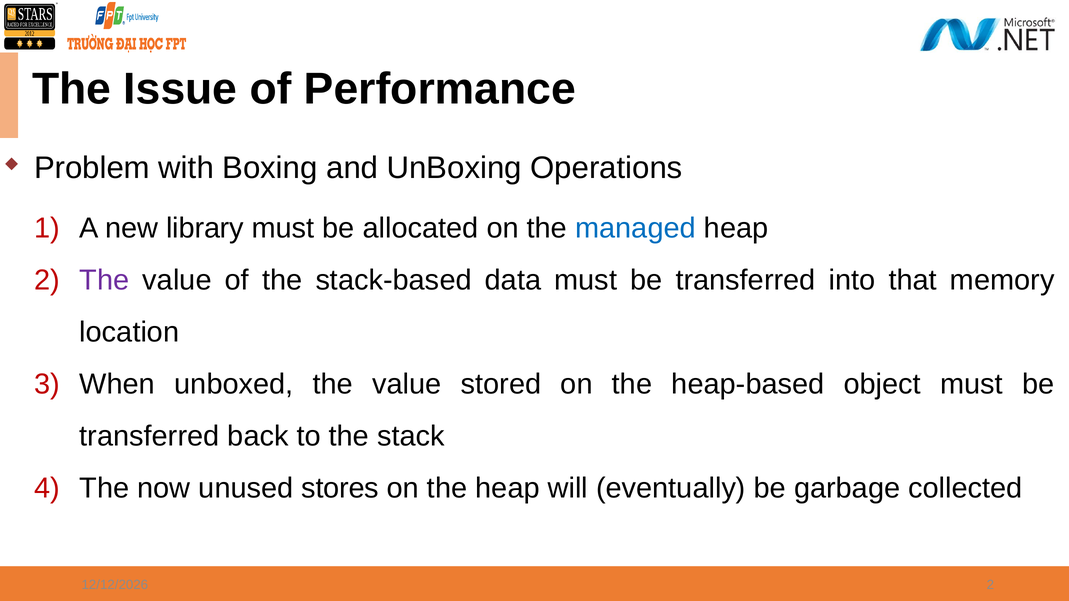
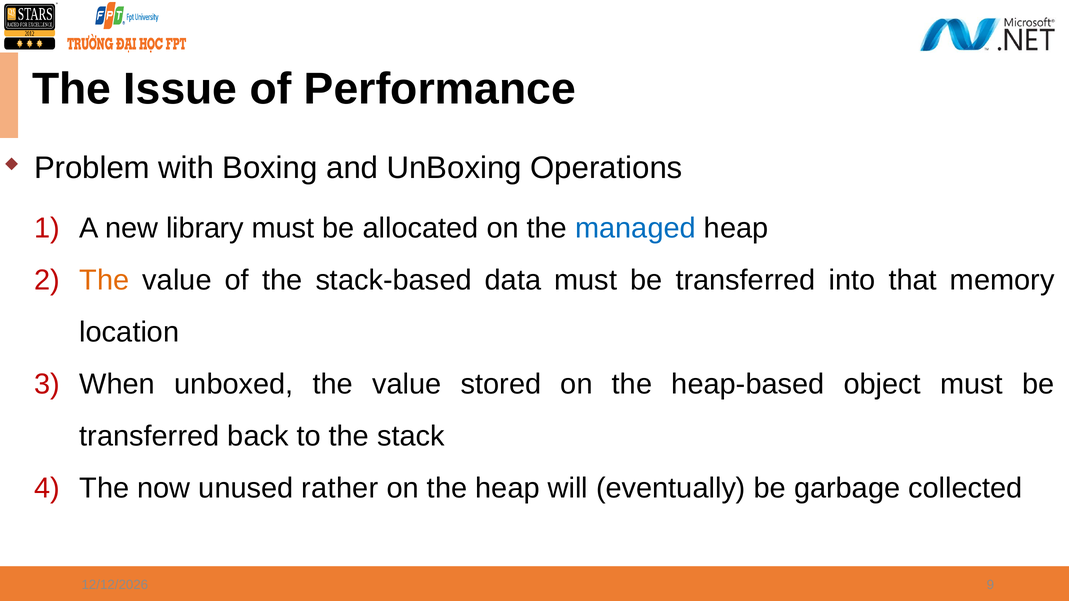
The at (104, 280) colour: purple -> orange
stores: stores -> rather
2 at (990, 585): 2 -> 9
